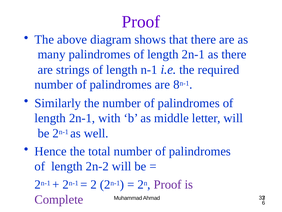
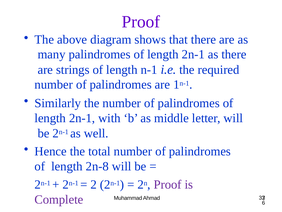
8: 8 -> 1
2n-2: 2n-2 -> 2n-8
